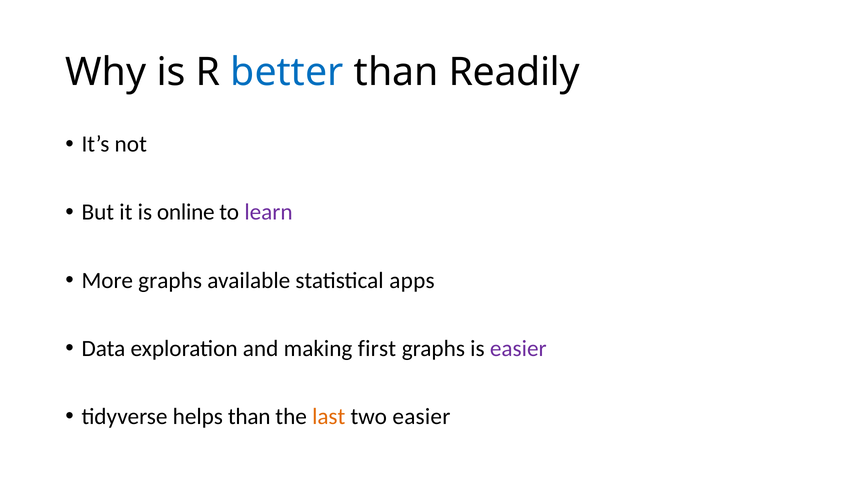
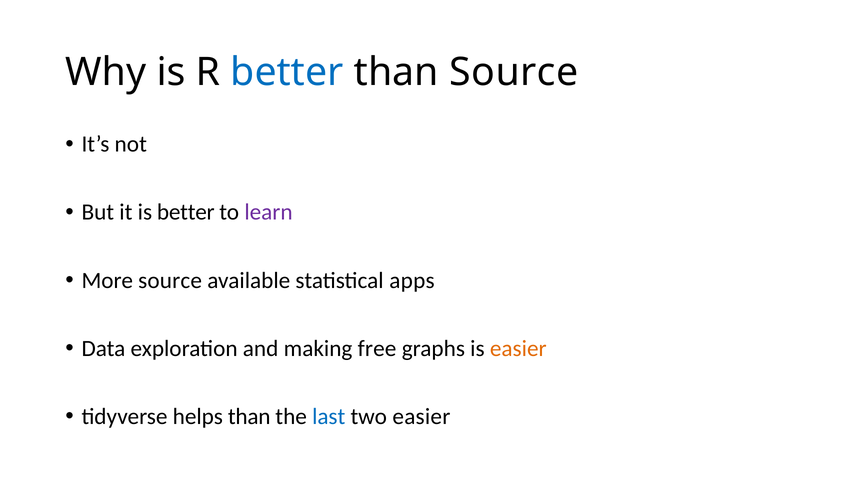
than Readily: Readily -> Source
is online: online -> better
More graphs: graphs -> source
first: first -> free
easier at (518, 348) colour: purple -> orange
last colour: orange -> blue
